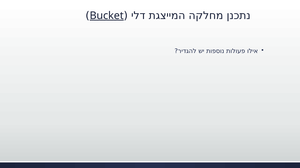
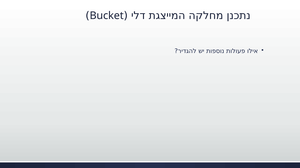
Bucket underline: present -> none
